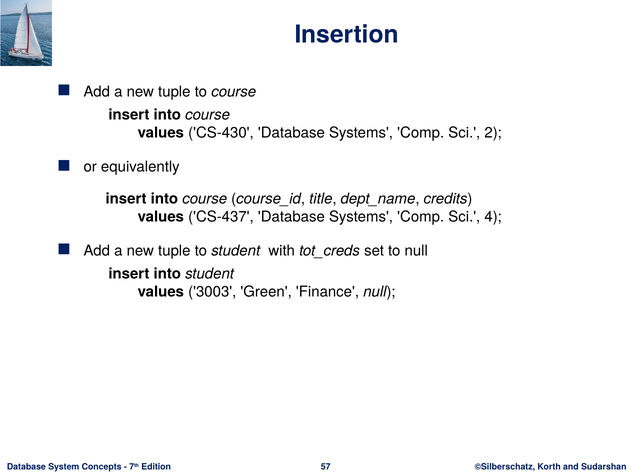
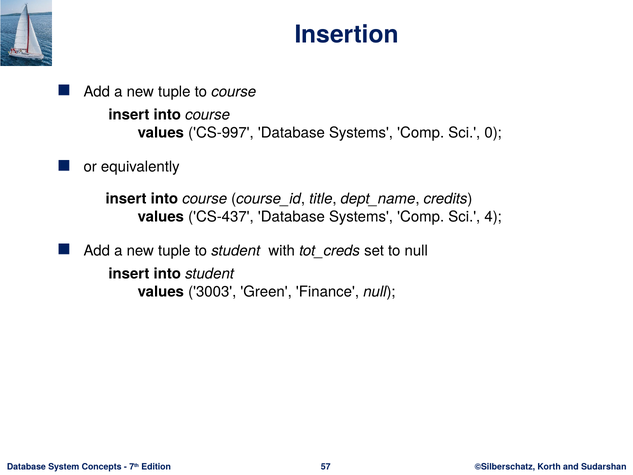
CS-430: CS-430 -> CS-997
2: 2 -> 0
